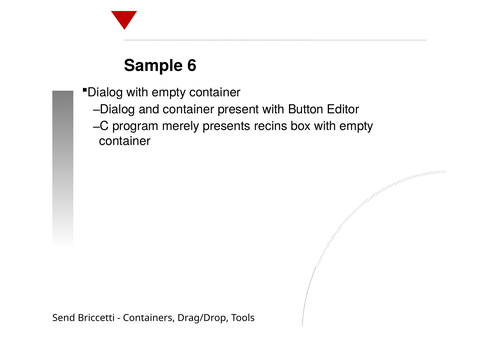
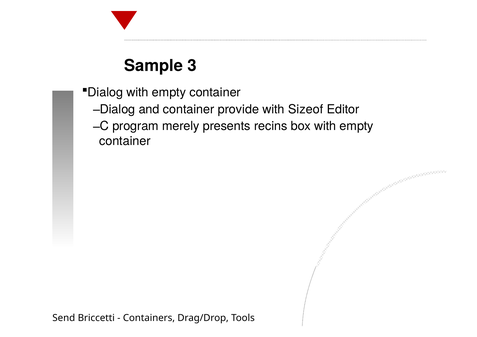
6: 6 -> 3
present: present -> provide
Button: Button -> Sizeof
